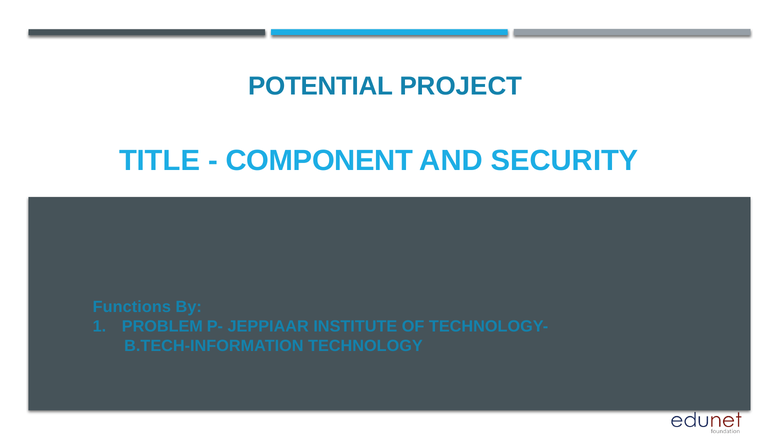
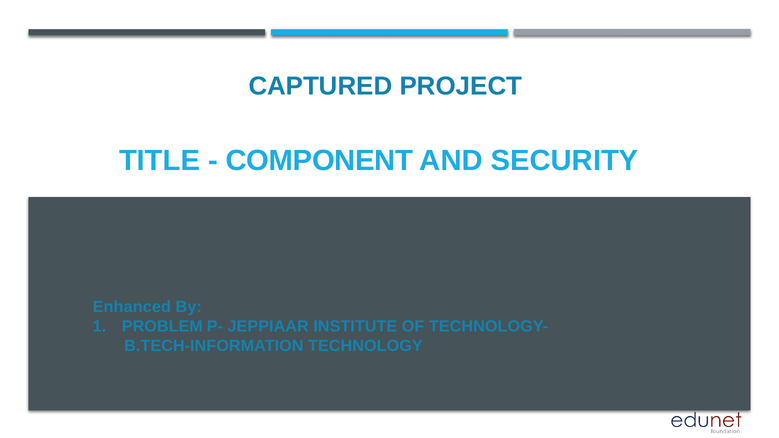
POTENTIAL: POTENTIAL -> CAPTURED
Functions: Functions -> Enhanced
